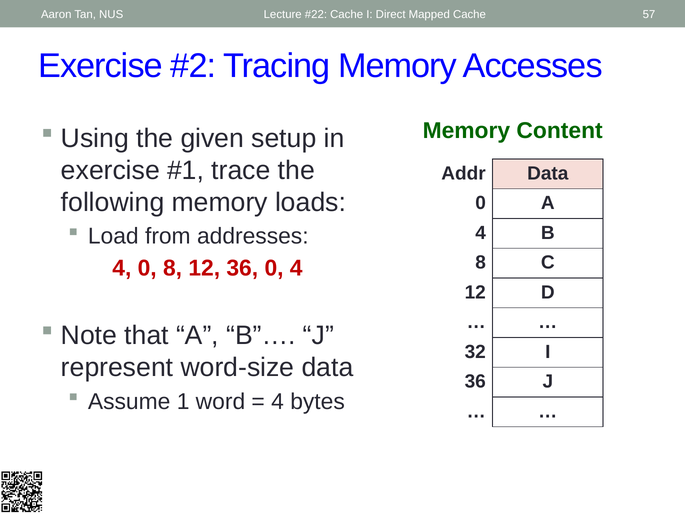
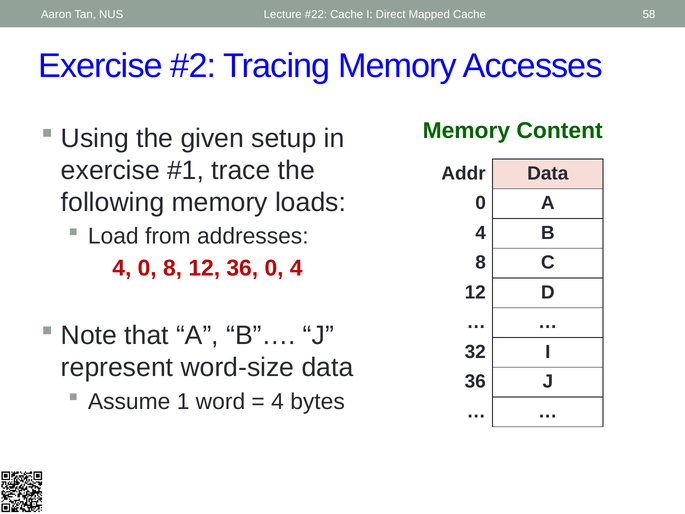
57: 57 -> 58
